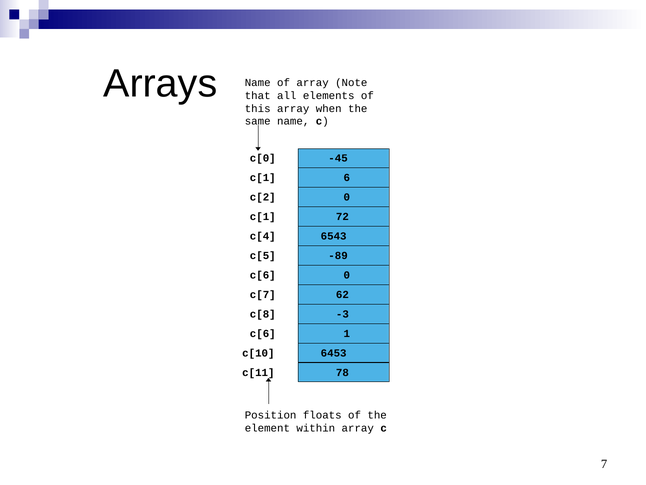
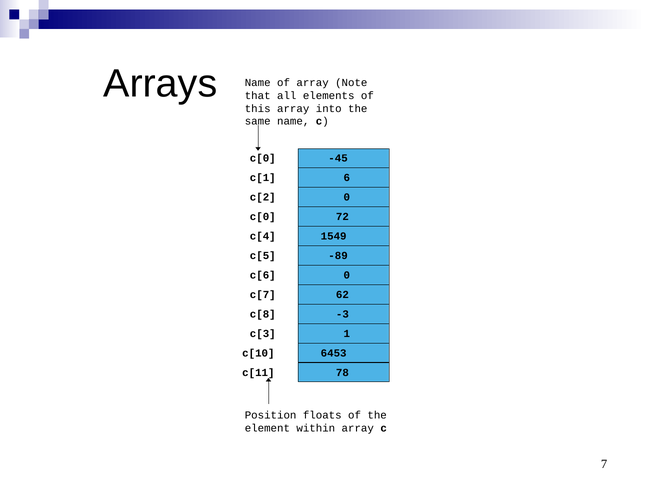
when: when -> into
c[1 at (263, 217): c[1 -> c[0
6543: 6543 -> 1549
c[6 at (263, 333): c[6 -> c[3
